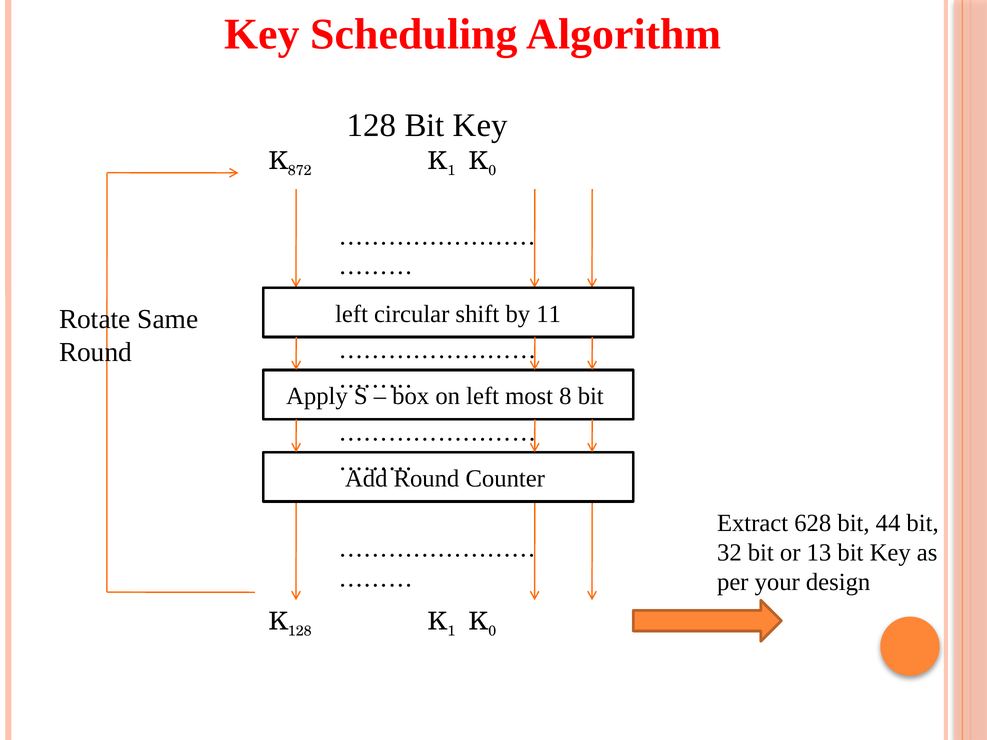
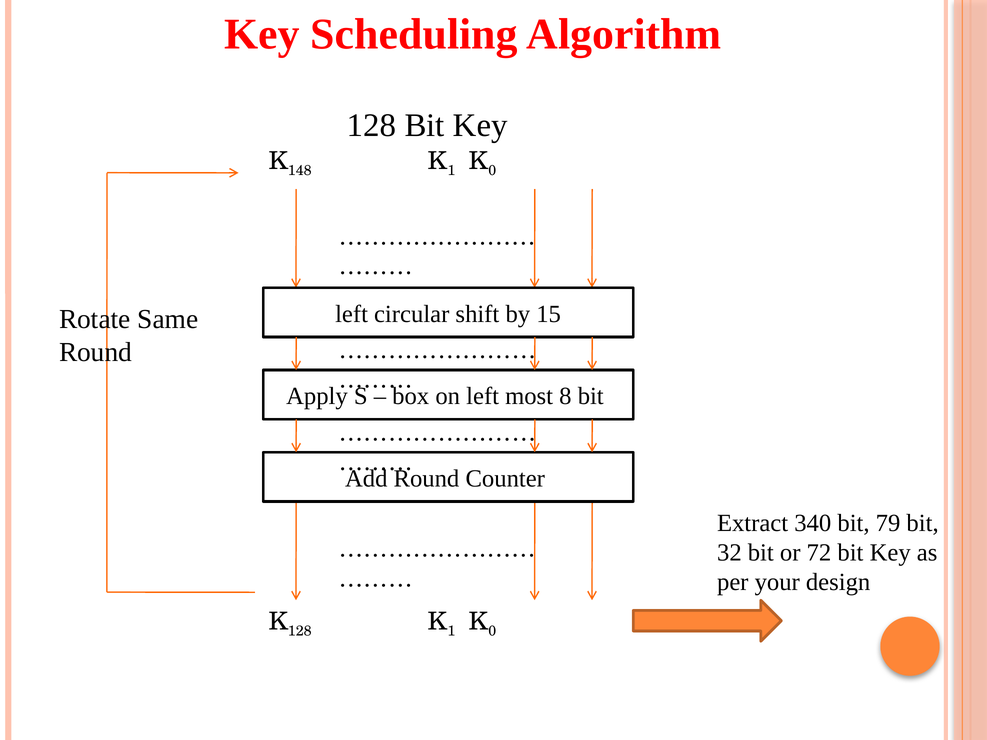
872: 872 -> 148
11: 11 -> 15
628: 628 -> 340
44: 44 -> 79
13: 13 -> 72
